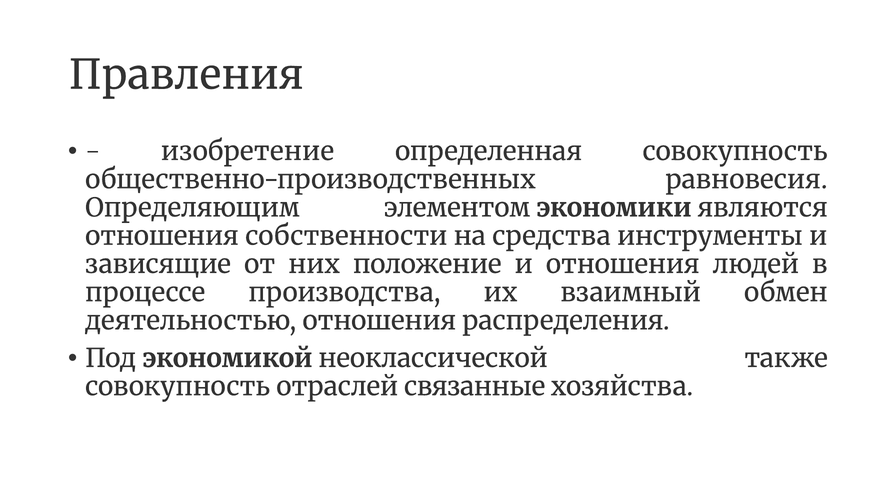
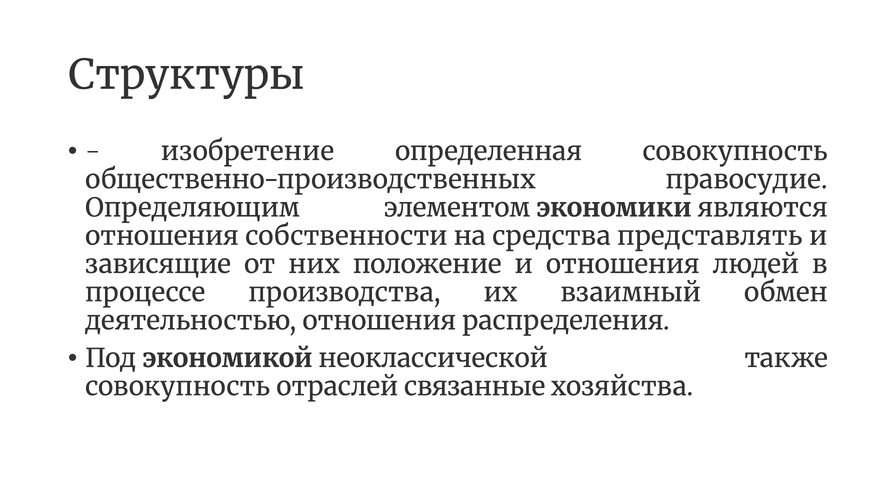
Правления: Правления -> Структуры
равновесия: равновесия -> правосудие
инструменты: инструменты -> представлять
